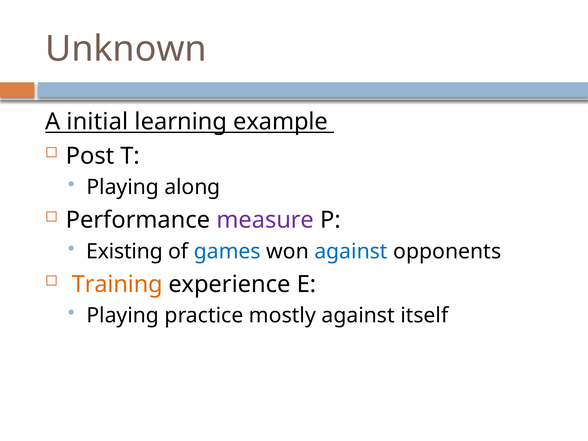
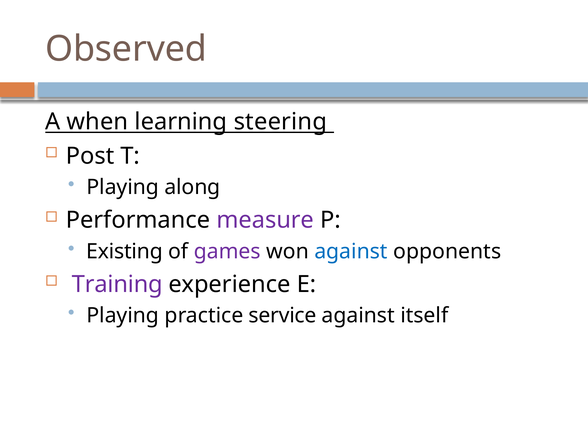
Unknown: Unknown -> Observed
initial: initial -> when
example: example -> steering
games colour: blue -> purple
Training colour: orange -> purple
mostly: mostly -> service
